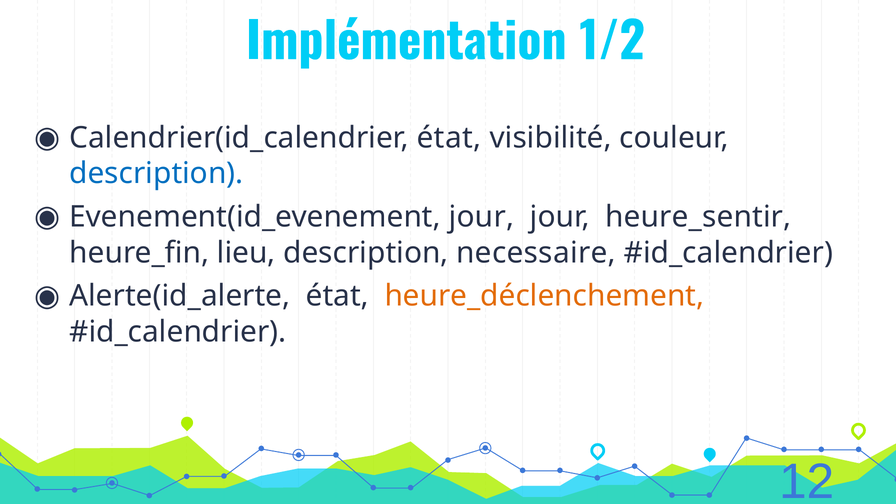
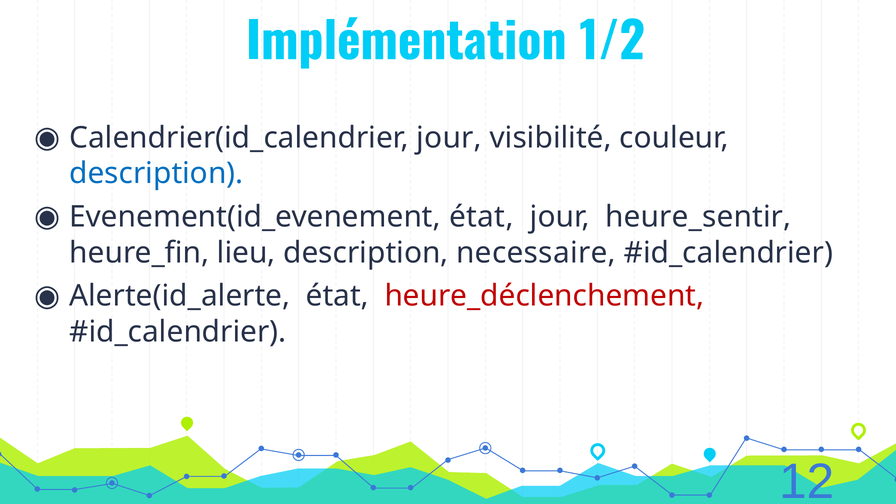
Calendrier(id_calendrier état: état -> jour
Evenement(id_evenement jour: jour -> état
heure_déclenchement colour: orange -> red
